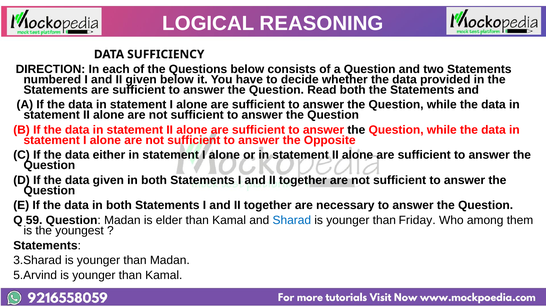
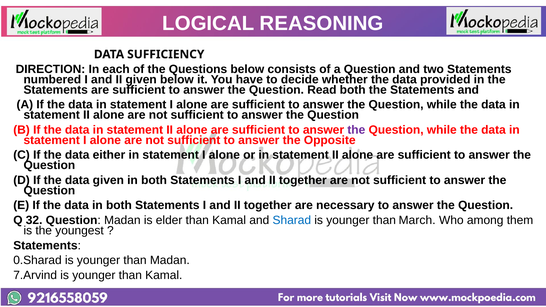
the at (356, 130) colour: black -> purple
59: 59 -> 32
Friday: Friday -> March
3.Sharad: 3.Sharad -> 0.Sharad
5.Arvind: 5.Arvind -> 7.Arvind
